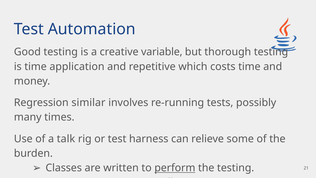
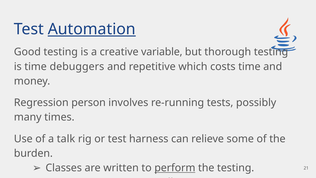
Automation underline: none -> present
application: application -> debuggers
similar: similar -> person
